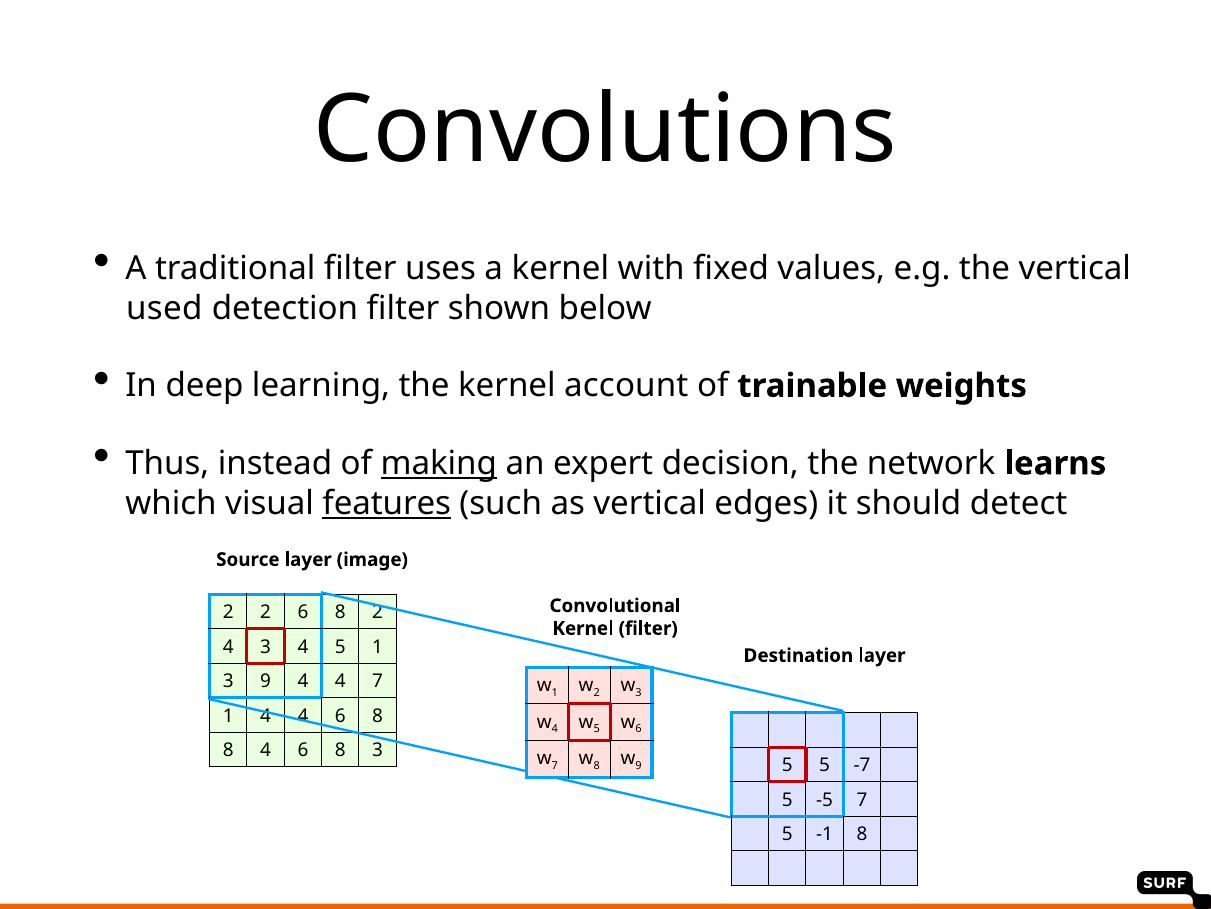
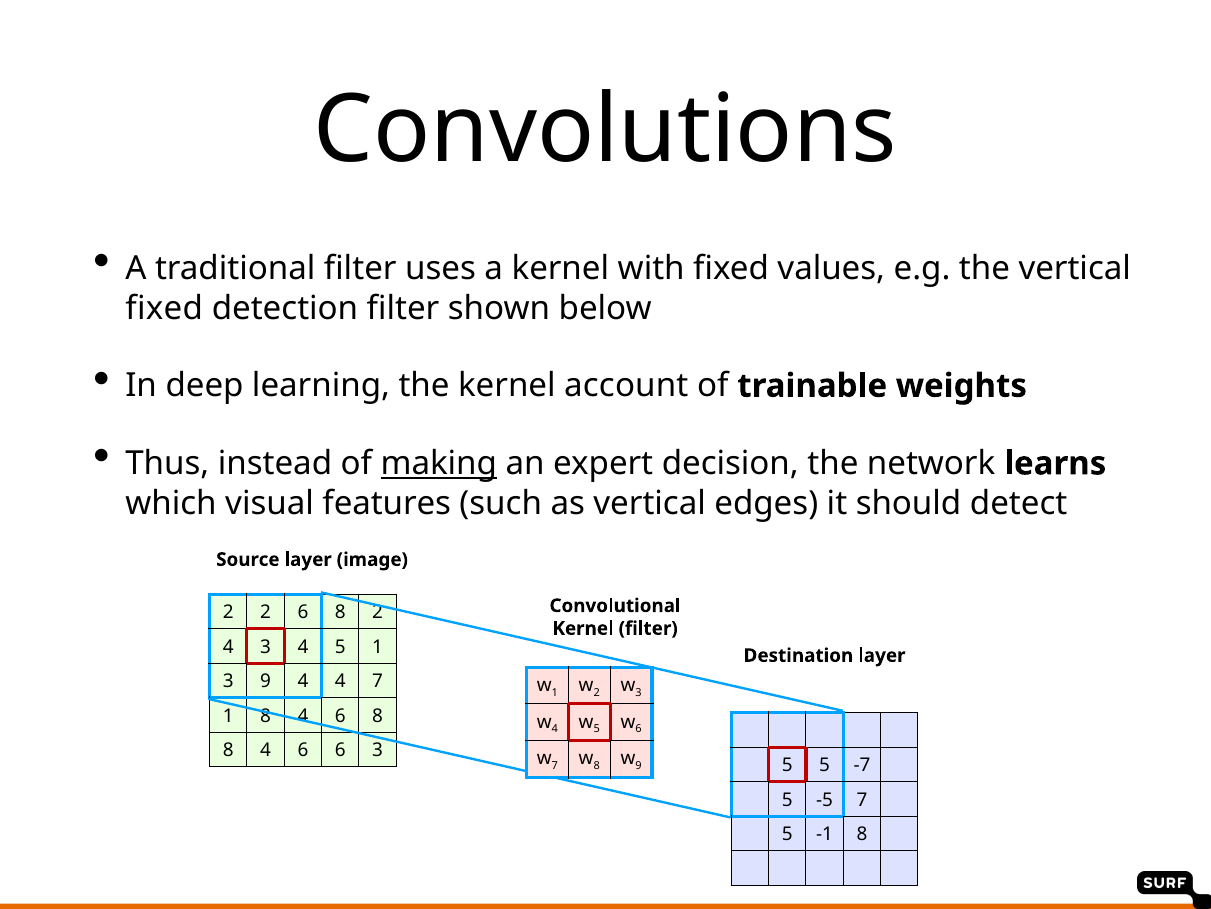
used at (164, 308): used -> fixed
features underline: present -> none
1 4: 4 -> 8
8 4 6 8: 8 -> 6
